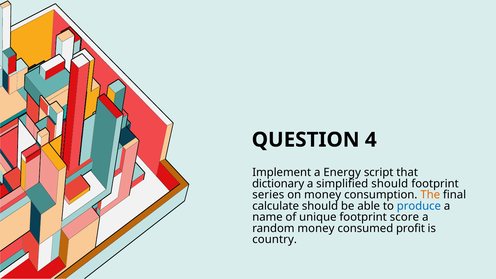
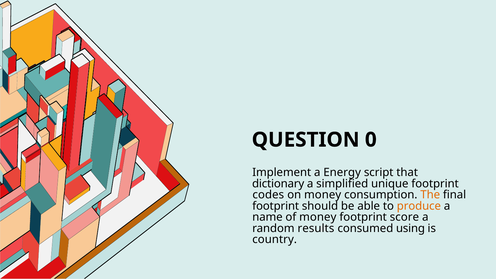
4: 4 -> 0
simplified should: should -> unique
series: series -> codes
calculate at (276, 206): calculate -> footprint
produce colour: blue -> orange
of unique: unique -> money
random money: money -> results
profit: profit -> using
